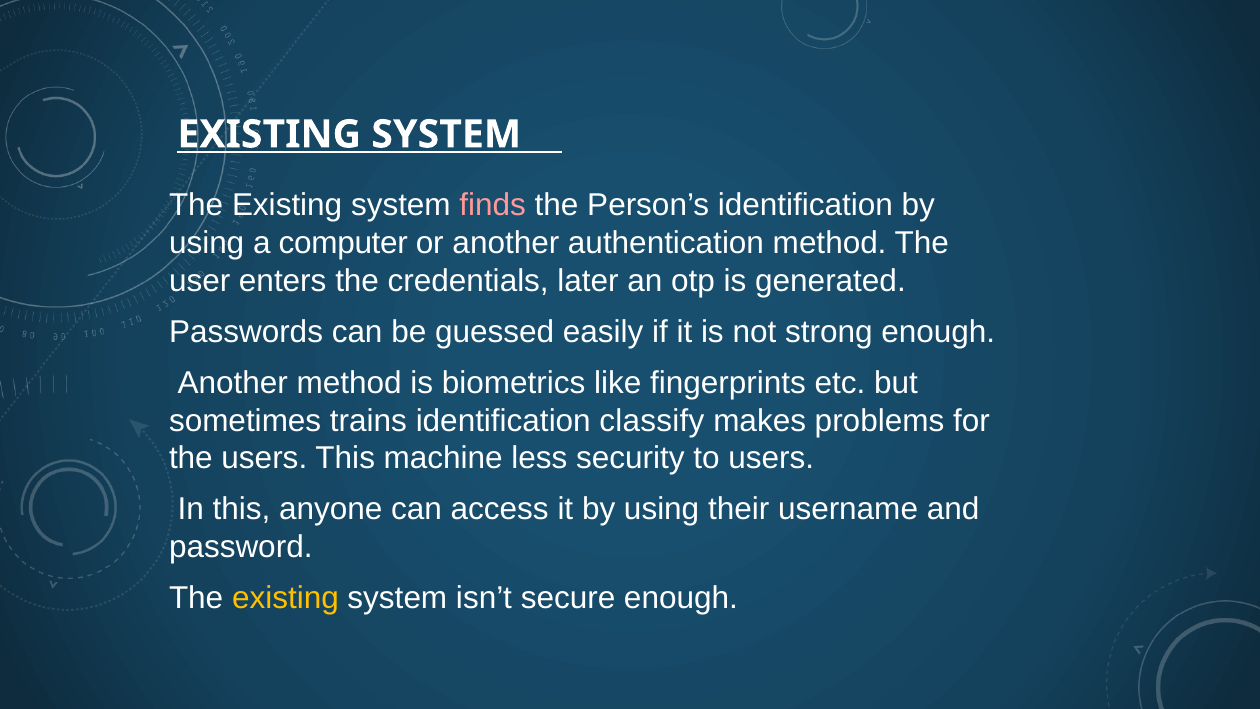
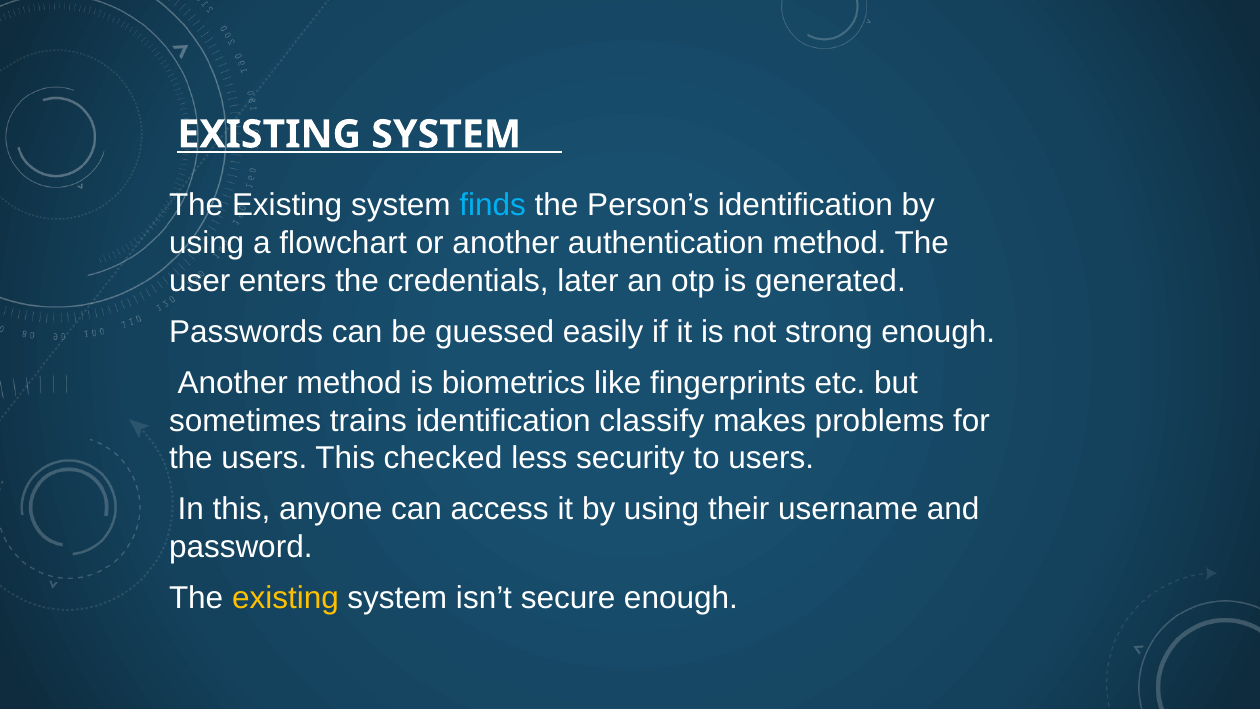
finds colour: pink -> light blue
computer: computer -> flowchart
machine: machine -> checked
